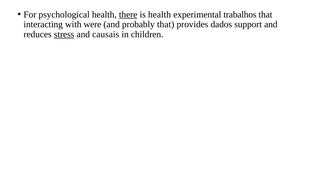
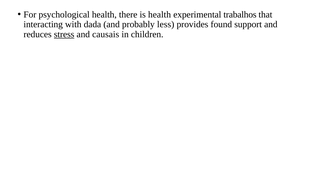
there underline: present -> none
were: were -> dada
probably that: that -> less
dados: dados -> found
